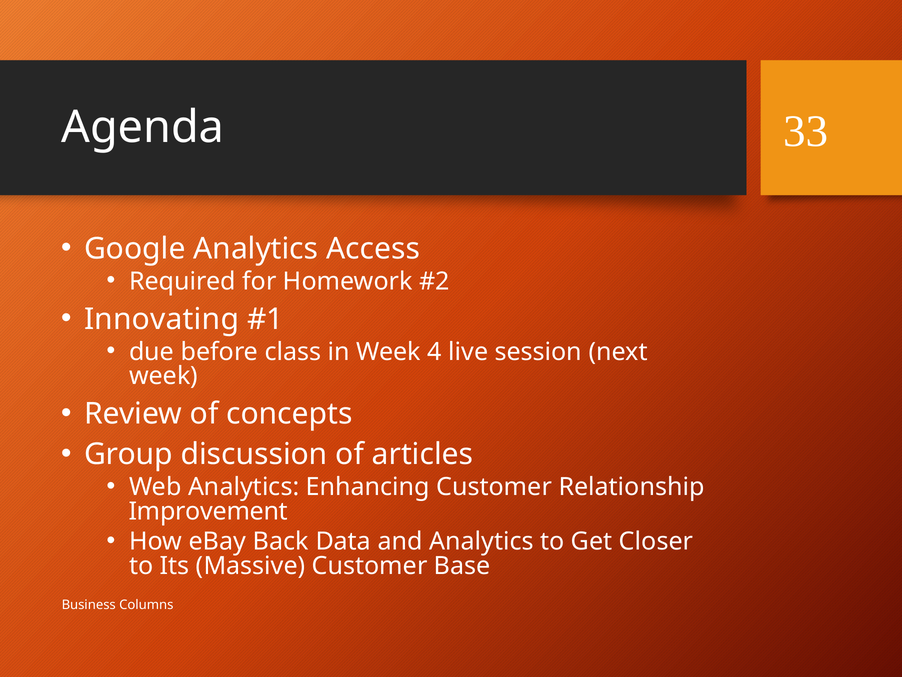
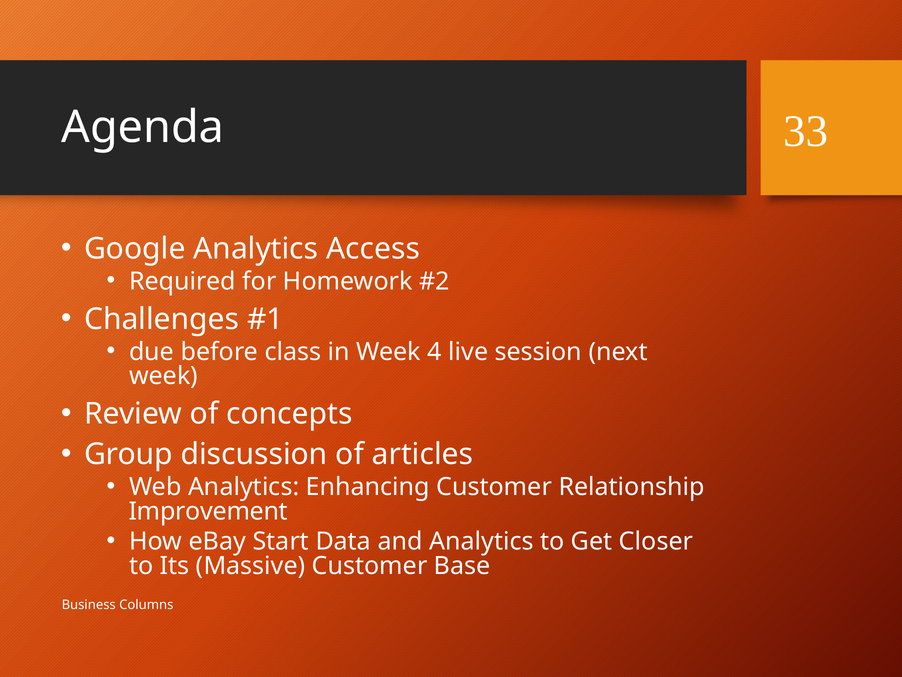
Innovating: Innovating -> Challenges
Back: Back -> Start
